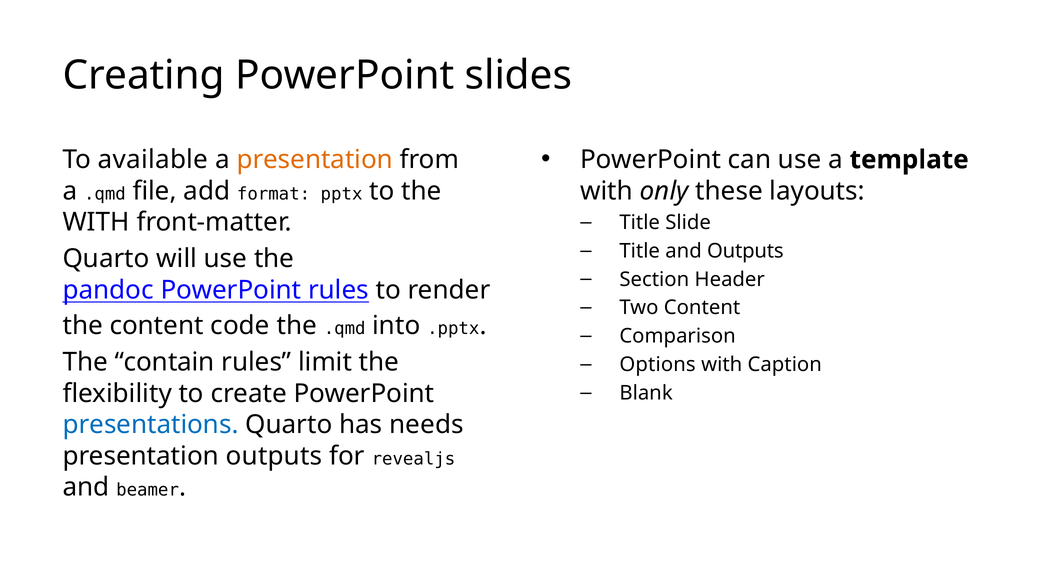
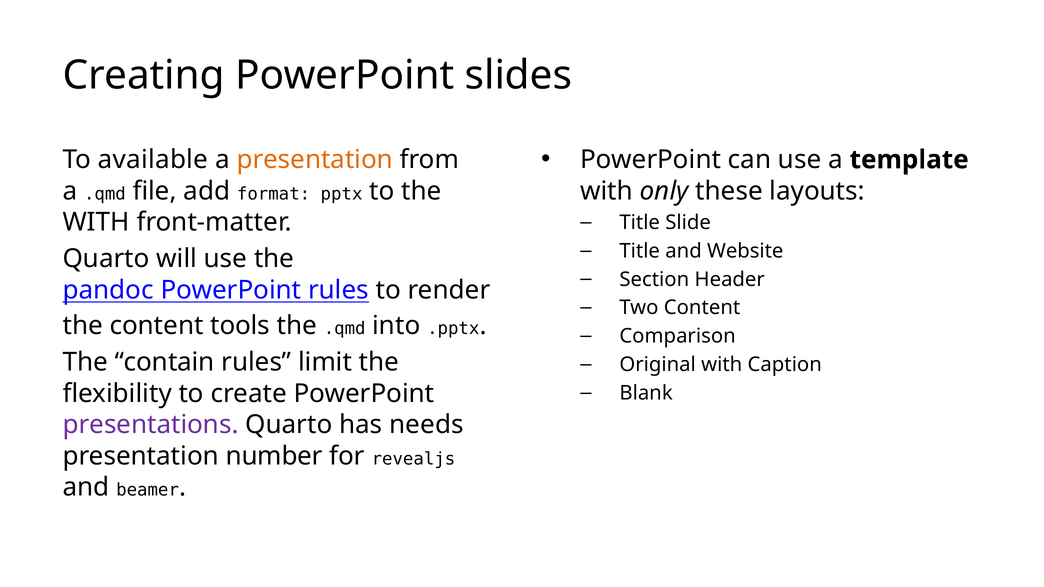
and Outputs: Outputs -> Website
code: code -> tools
Options: Options -> Original
presentations colour: blue -> purple
presentation outputs: outputs -> number
